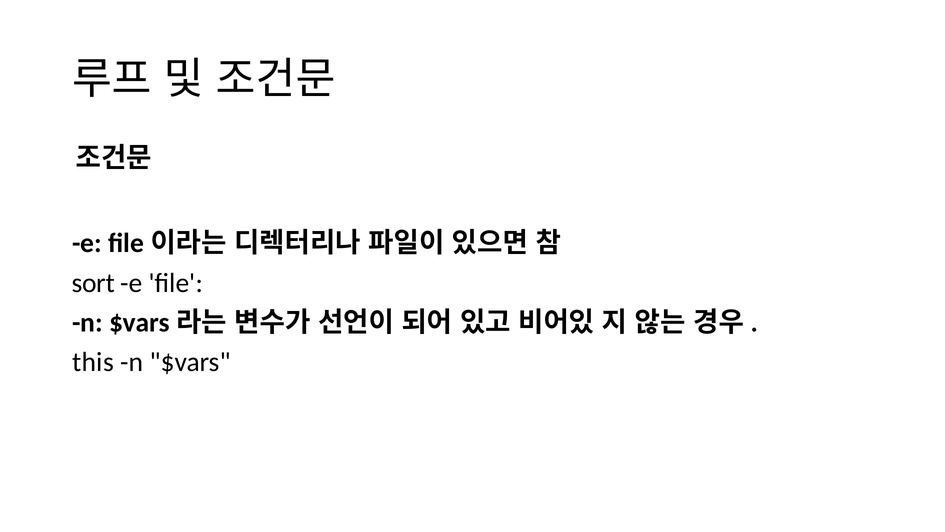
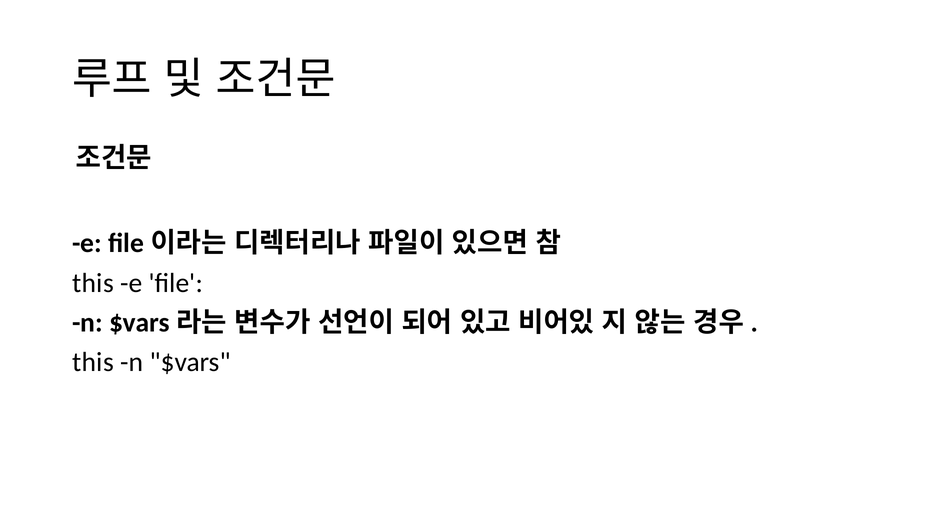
sort at (93, 283): sort -> this
